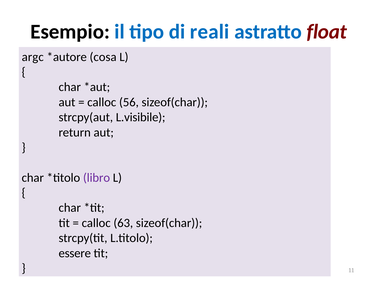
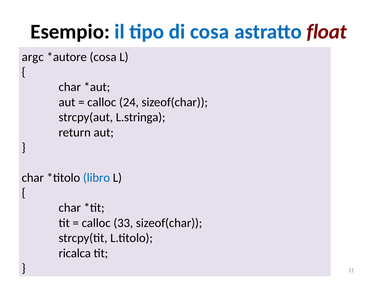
di reali: reali -> cosa
56: 56 -> 24
L.visibile: L.visibile -> L.stringa
libro colour: purple -> blue
63: 63 -> 33
essere: essere -> ricalca
